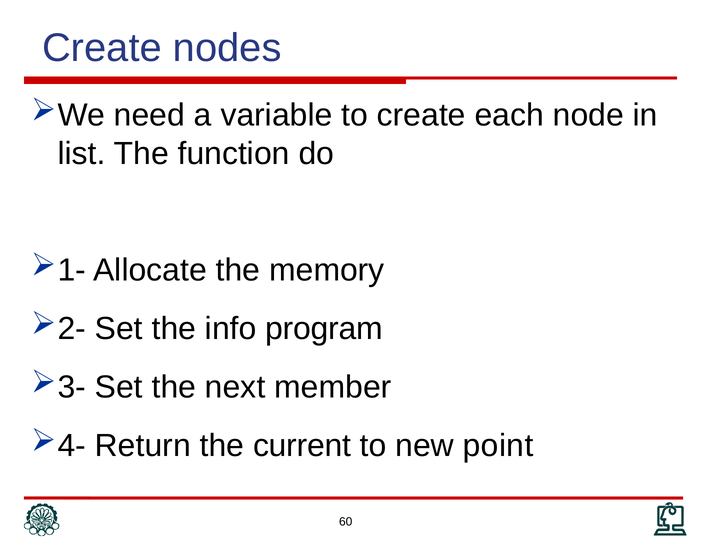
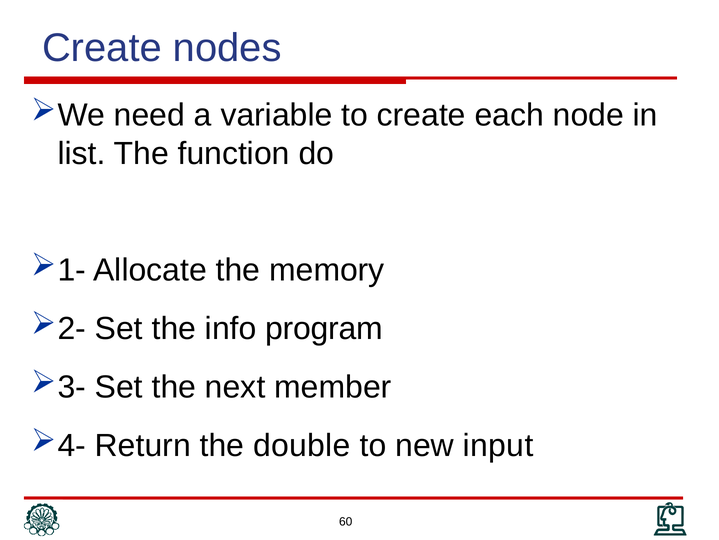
current: current -> double
point: point -> input
